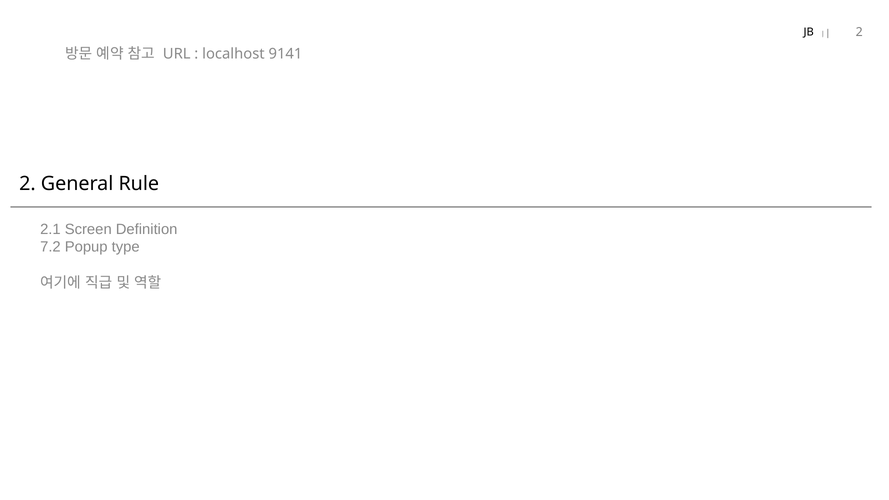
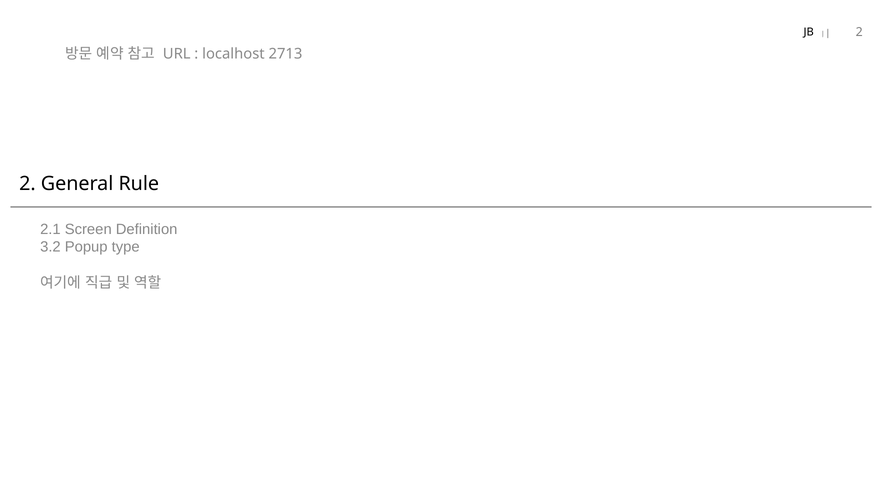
9141: 9141 -> 2713
7.2: 7.2 -> 3.2
